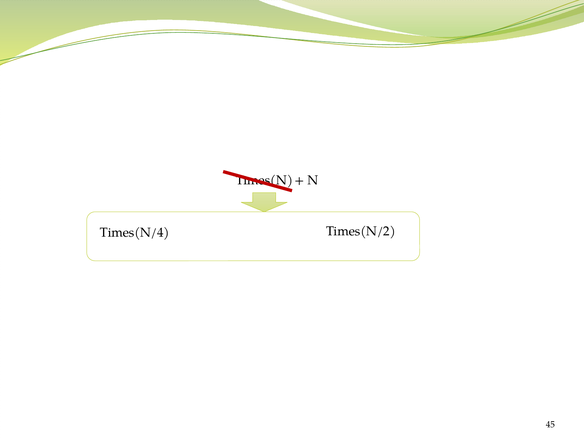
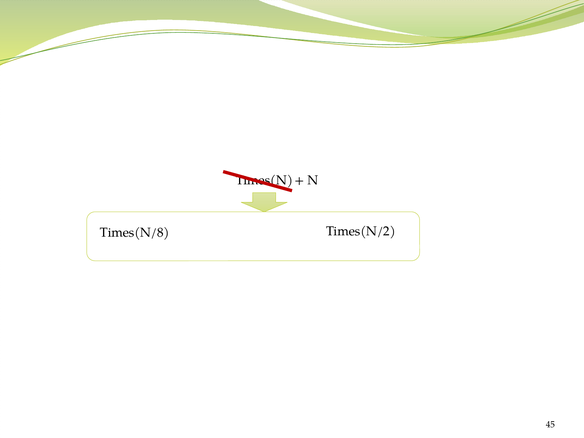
Times(N/4: Times(N/4 -> Times(N/8
